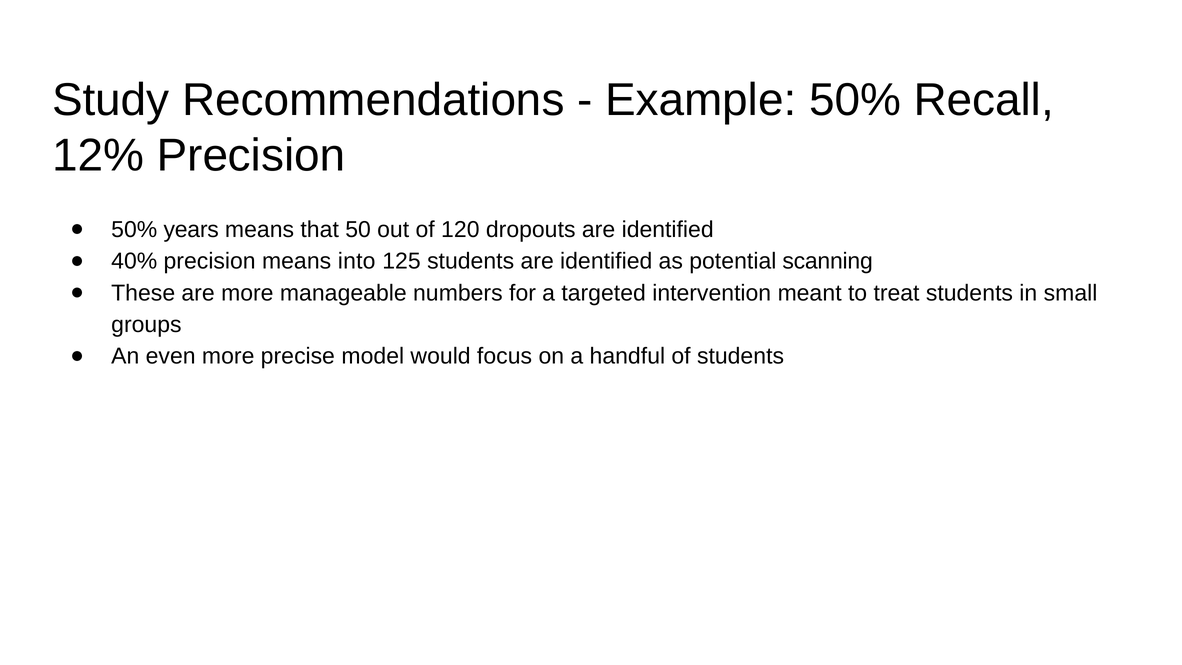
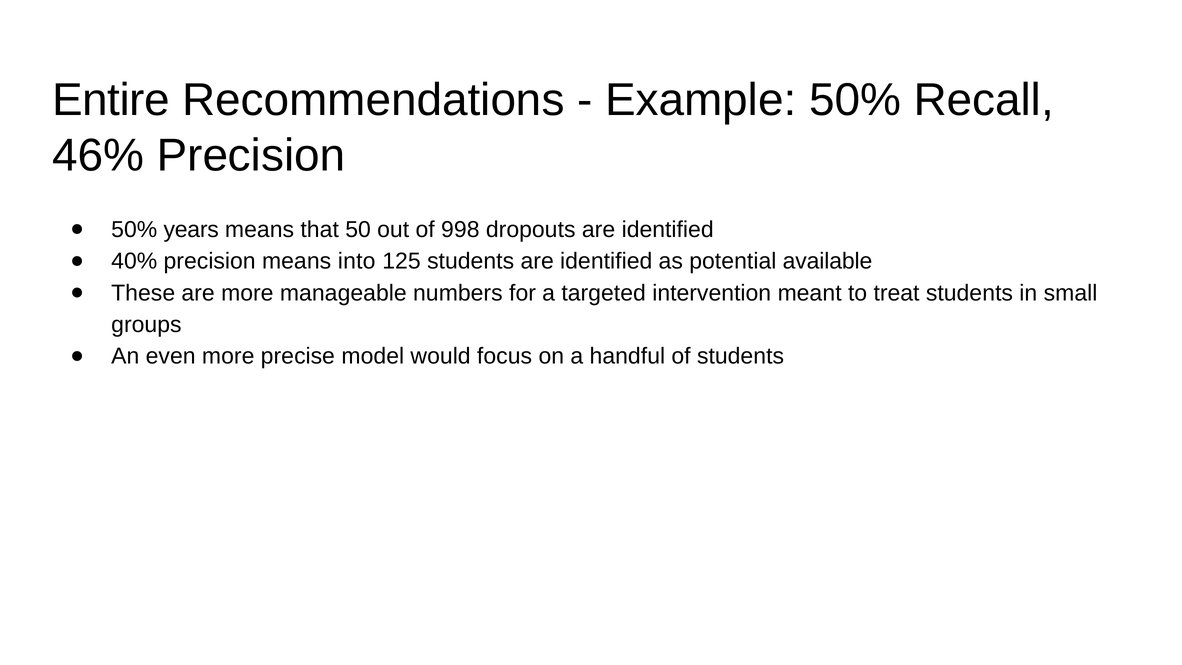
Study: Study -> Entire
12%: 12% -> 46%
120: 120 -> 998
scanning: scanning -> available
